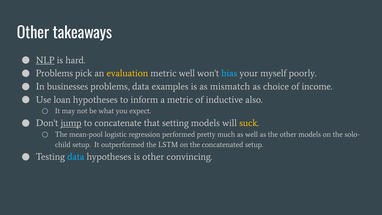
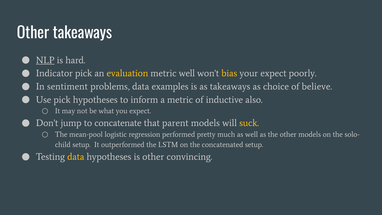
Problems at (54, 73): Problems -> Indicator
bias colour: light blue -> yellow
your myself: myself -> expect
businesses: businesses -> sentiment
as mismatch: mismatch -> takeaways
income: income -> believe
Use loan: loan -> pick
jump underline: present -> none
setting: setting -> parent
data at (76, 157) colour: light blue -> yellow
